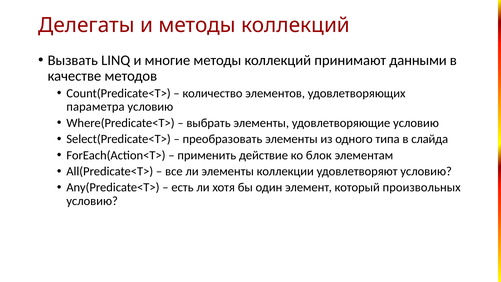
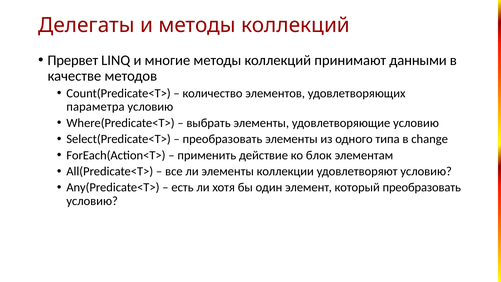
Вызвать: Вызвать -> Прервет
слайда: слайда -> change
который произвольных: произвольных -> преобразовать
